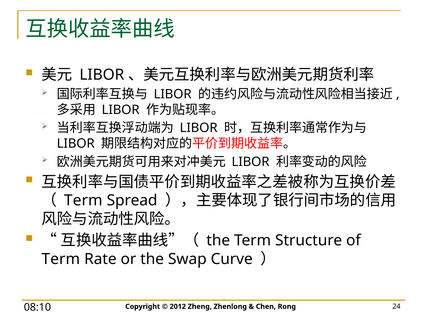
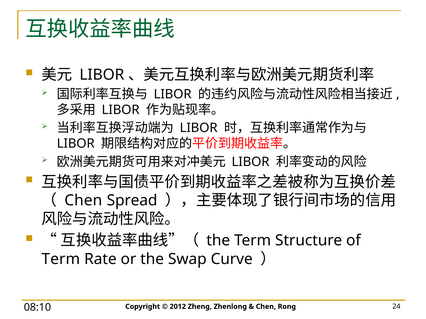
Term at (83, 201): Term -> Chen
